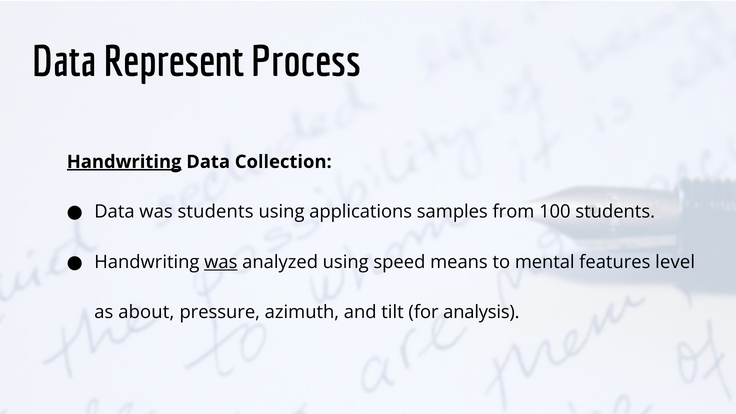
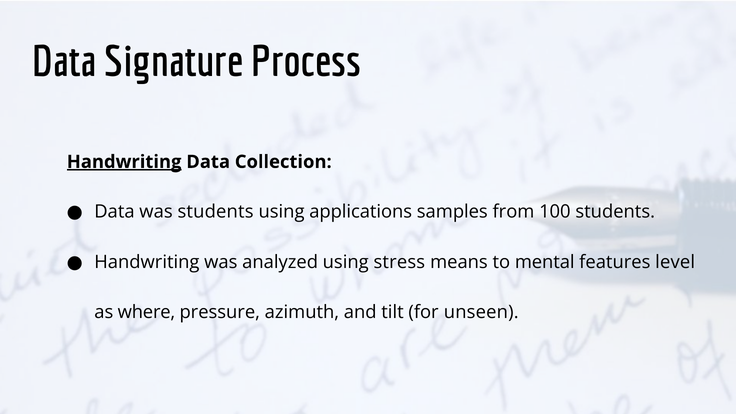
Represent: Represent -> Signature
was at (221, 262) underline: present -> none
speed: speed -> stress
about: about -> where
analysis: analysis -> unseen
